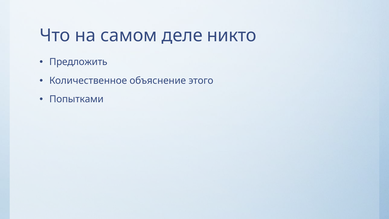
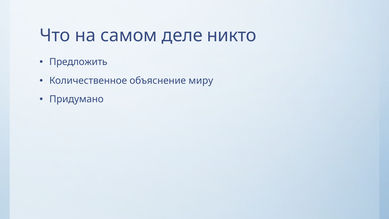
этого: этого -> миру
Попытками: Попытками -> Придумано
